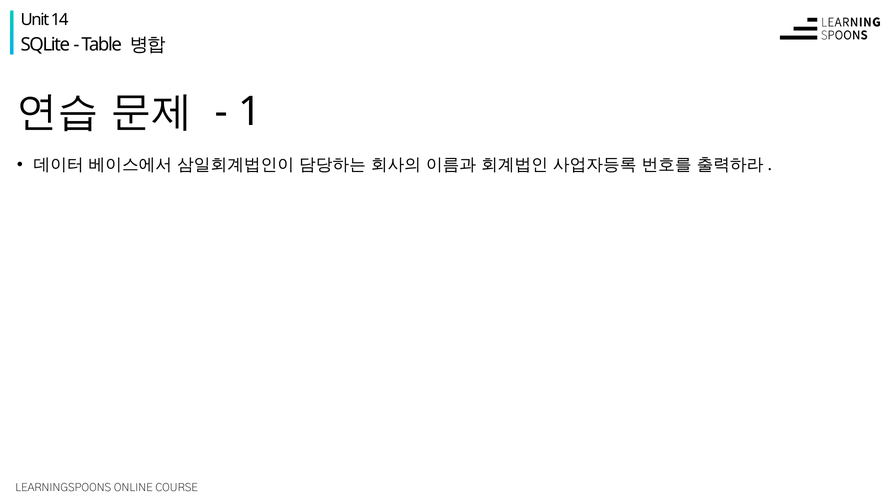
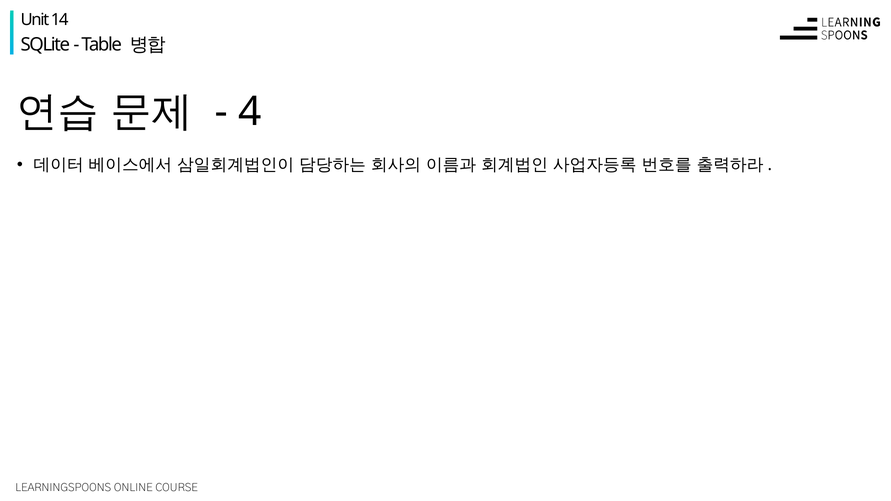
1: 1 -> 4
